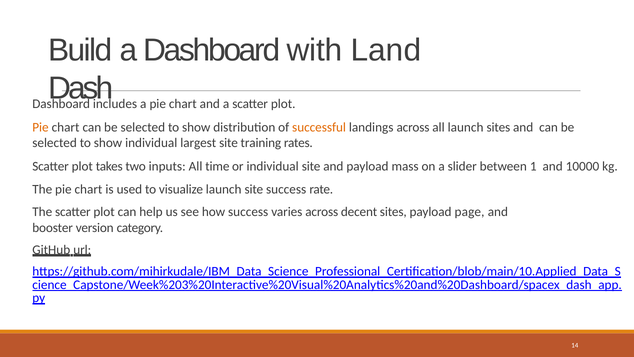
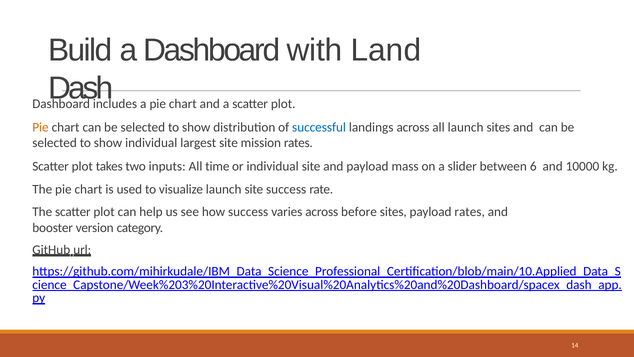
successful colour: orange -> blue
training: training -> mission
1: 1 -> 6
decent: decent -> before
payload page: page -> rates
